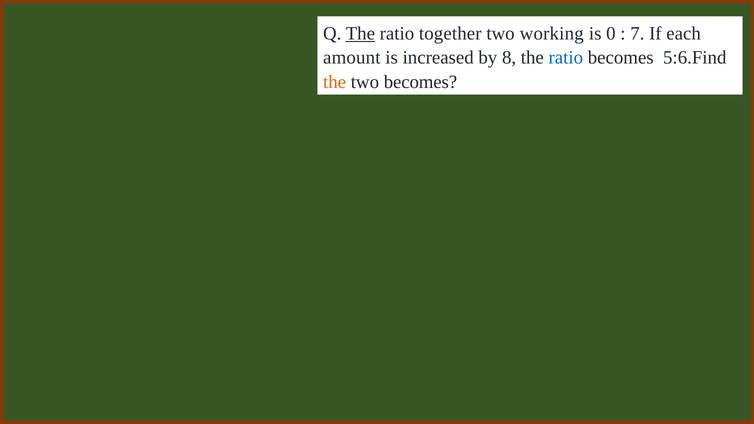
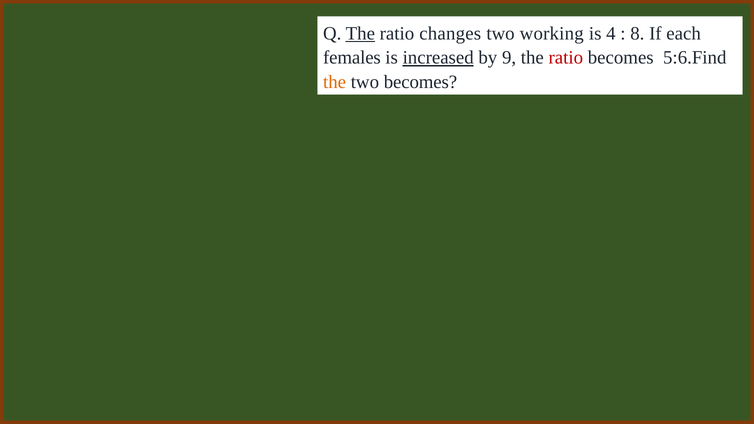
together: together -> changes
0: 0 -> 4
7: 7 -> 8
amount: amount -> females
increased underline: none -> present
8: 8 -> 9
ratio at (566, 58) colour: blue -> red
